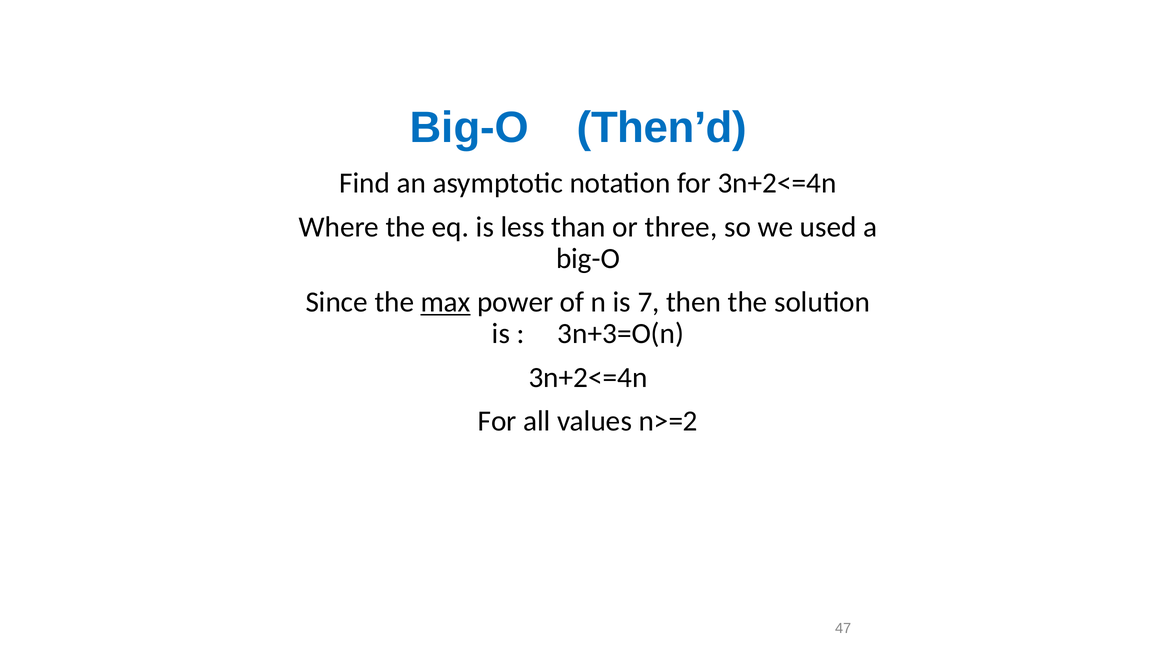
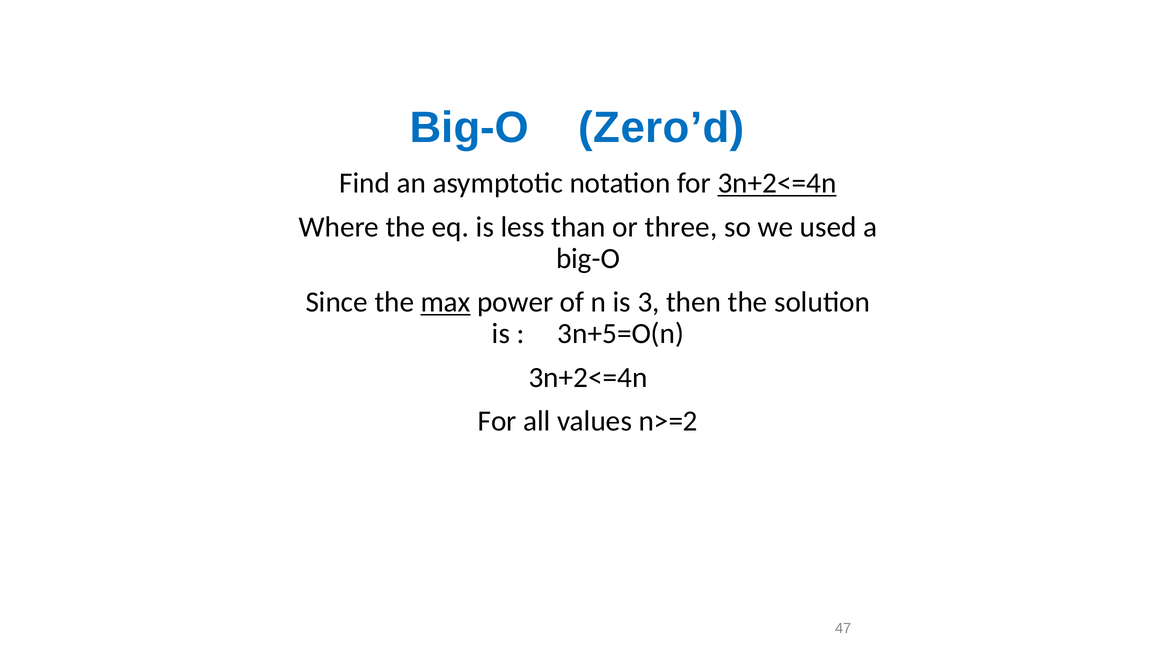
Then’d: Then’d -> Zero’d
3n+2<=4n at (777, 183) underline: none -> present
7: 7 -> 3
3n+3=O(n: 3n+3=O(n -> 3n+5=O(n
